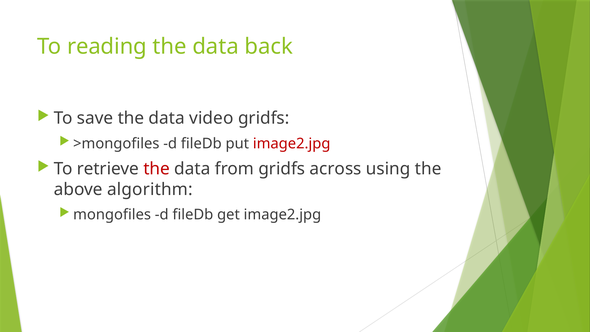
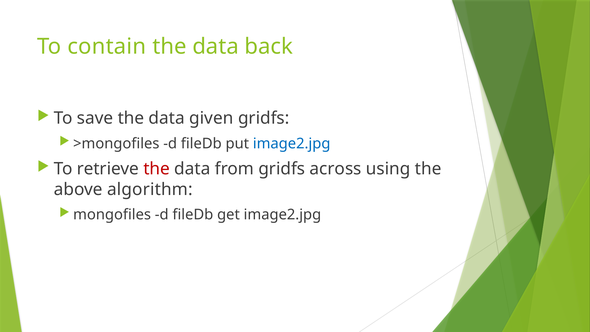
reading: reading -> contain
video: video -> given
image2.jpg at (292, 143) colour: red -> blue
